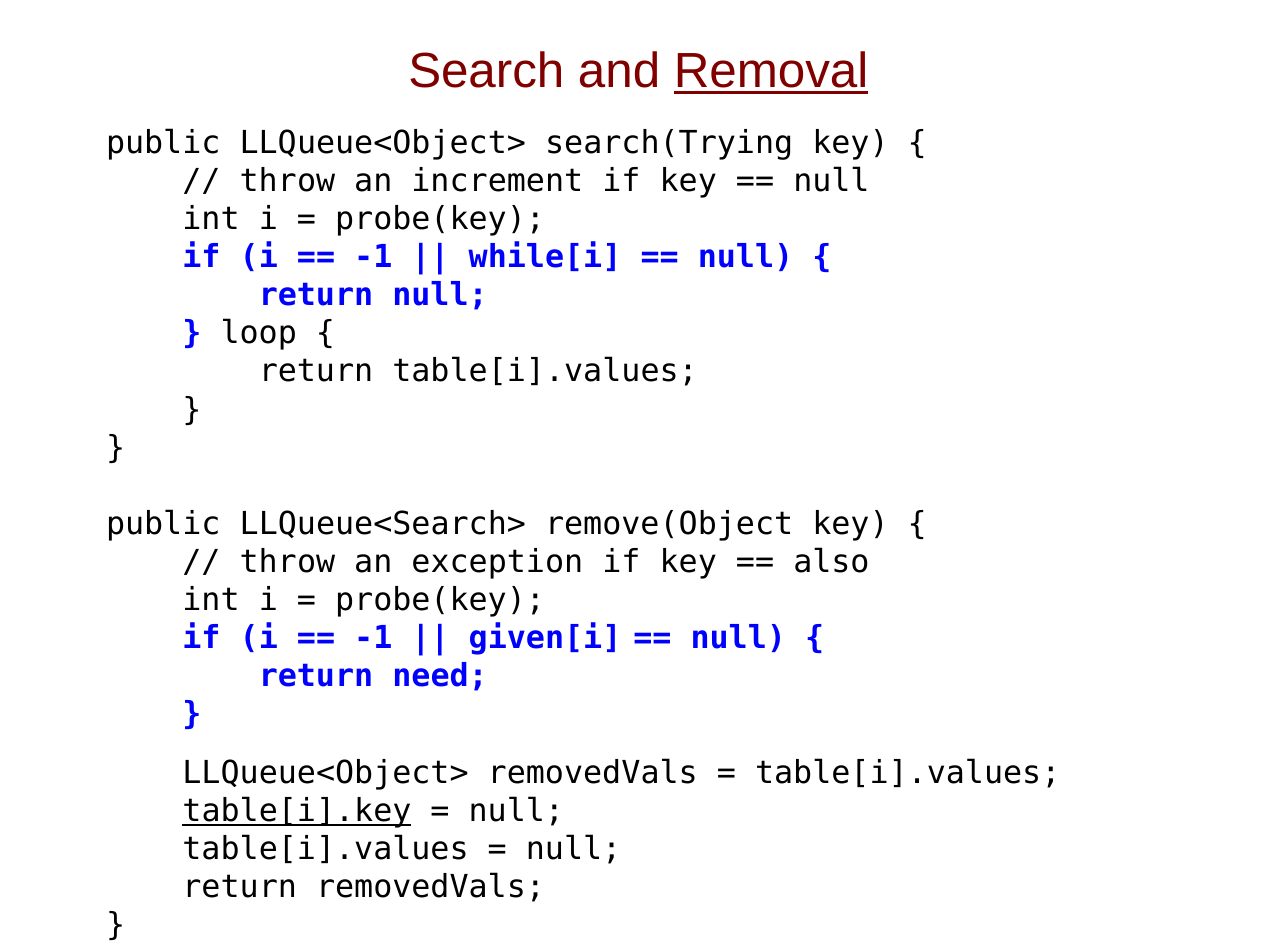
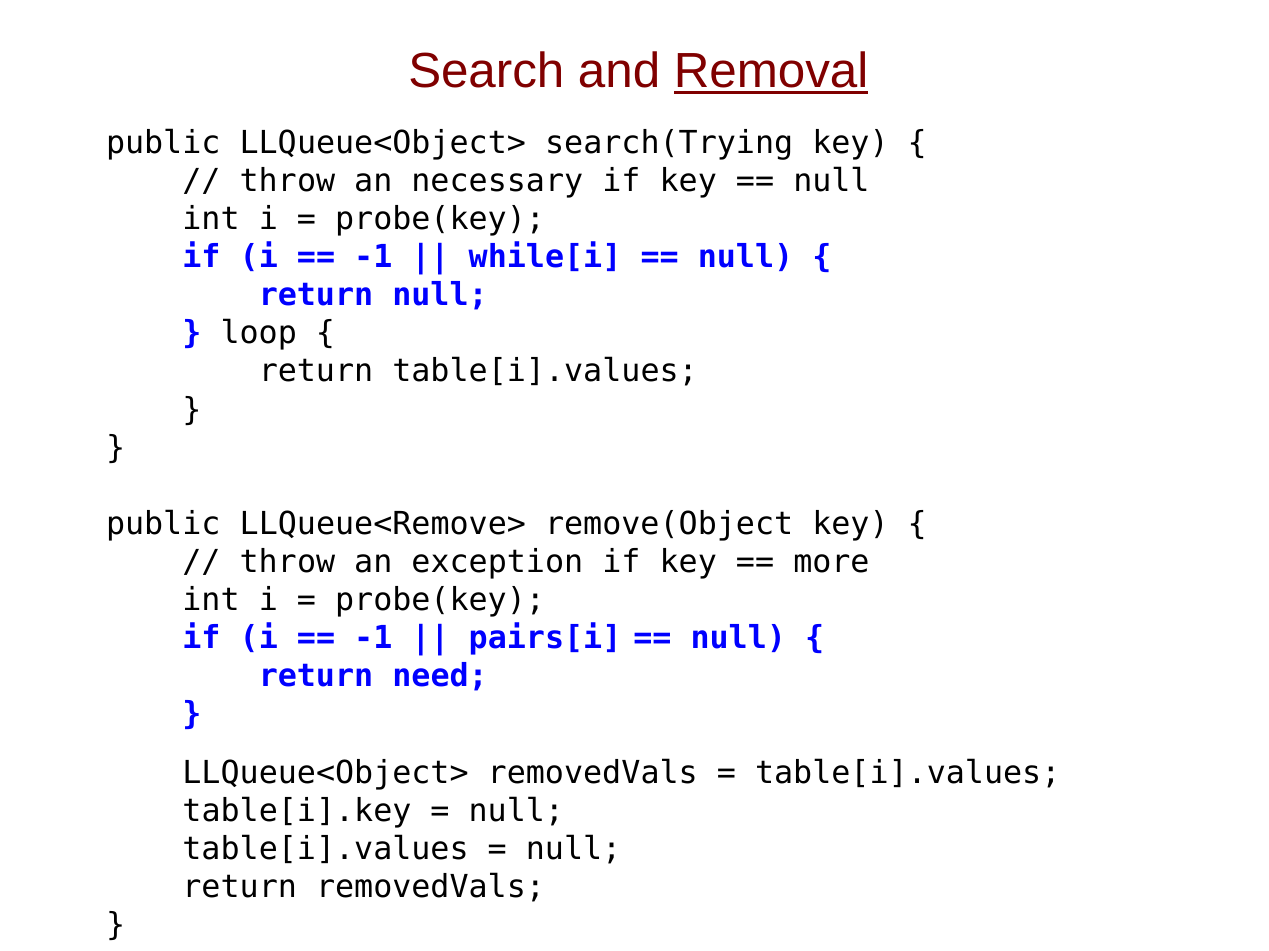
increment: increment -> necessary
LLQueue<Search>: LLQueue<Search> -> LLQueue<Remove>
also: also -> more
given[i: given[i -> pairs[i
table[i].key underline: present -> none
